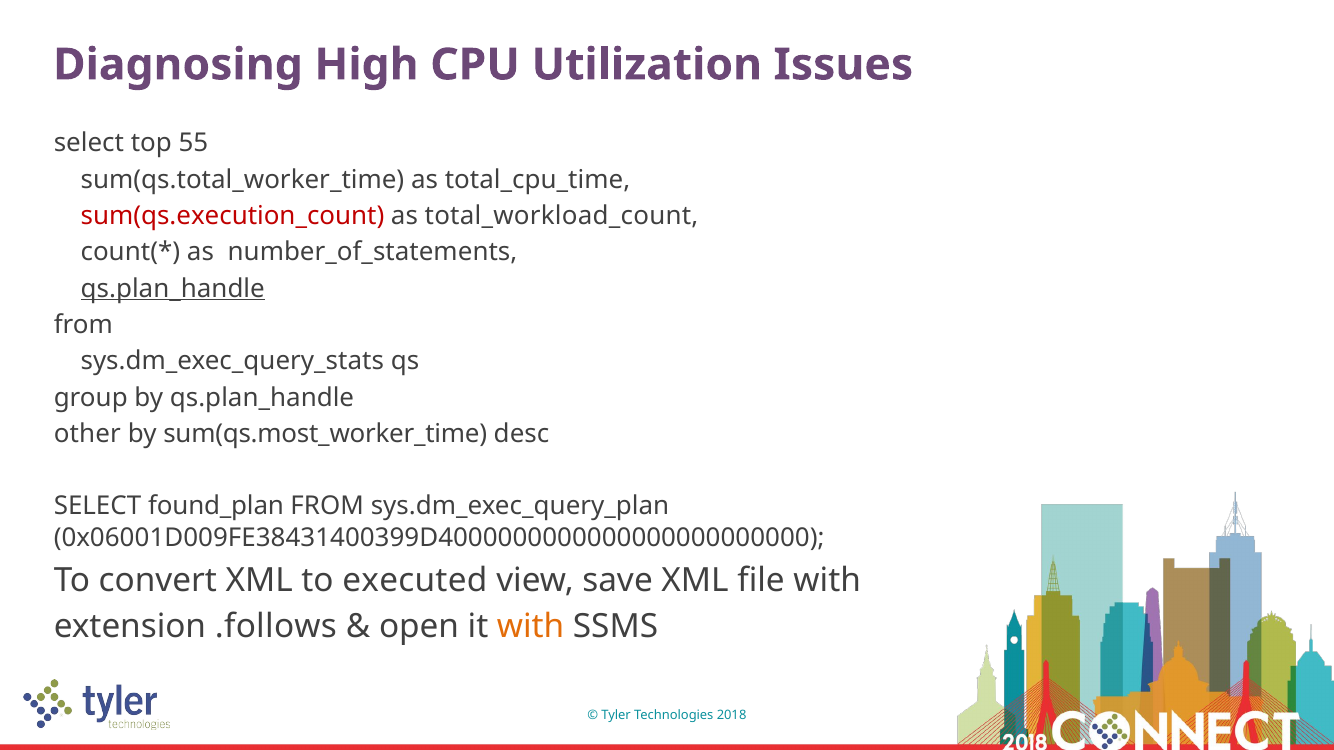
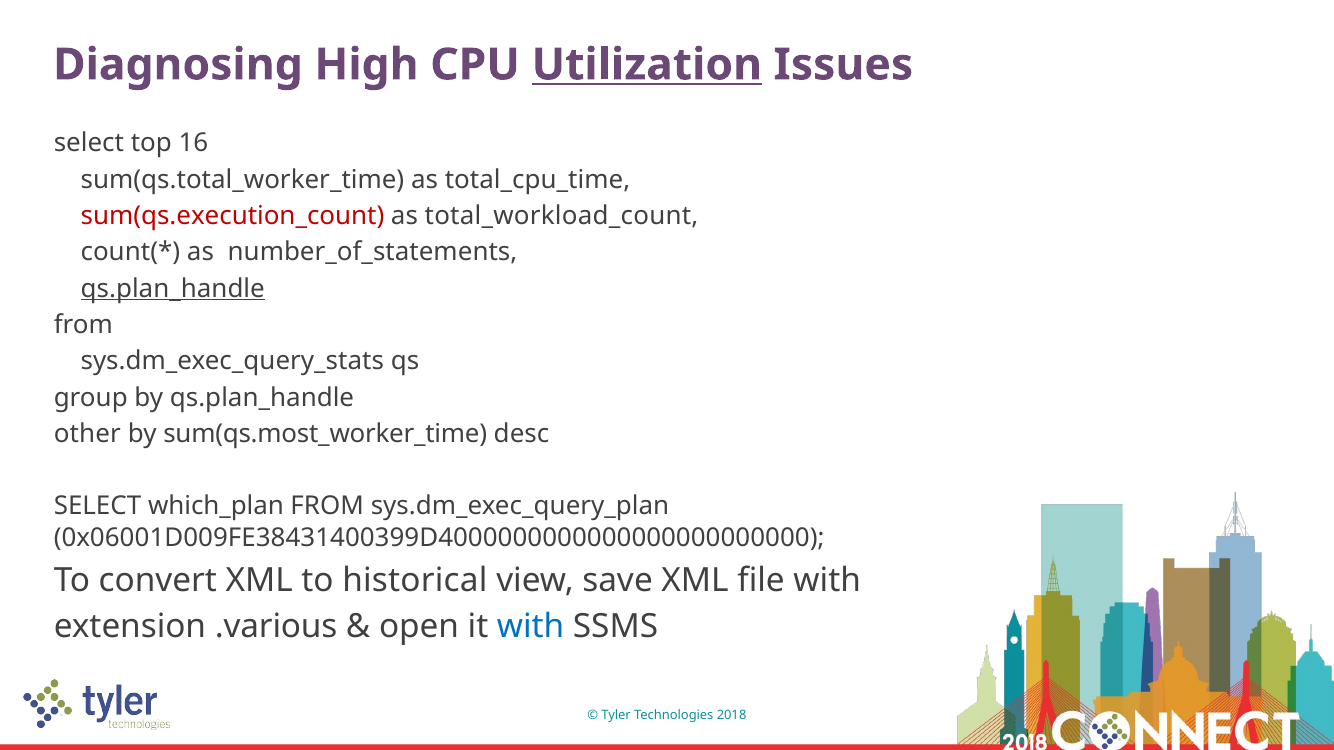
Utilization underline: none -> present
55: 55 -> 16
found_plan: found_plan -> which_plan
executed: executed -> historical
.follows: .follows -> .various
with at (531, 627) colour: orange -> blue
